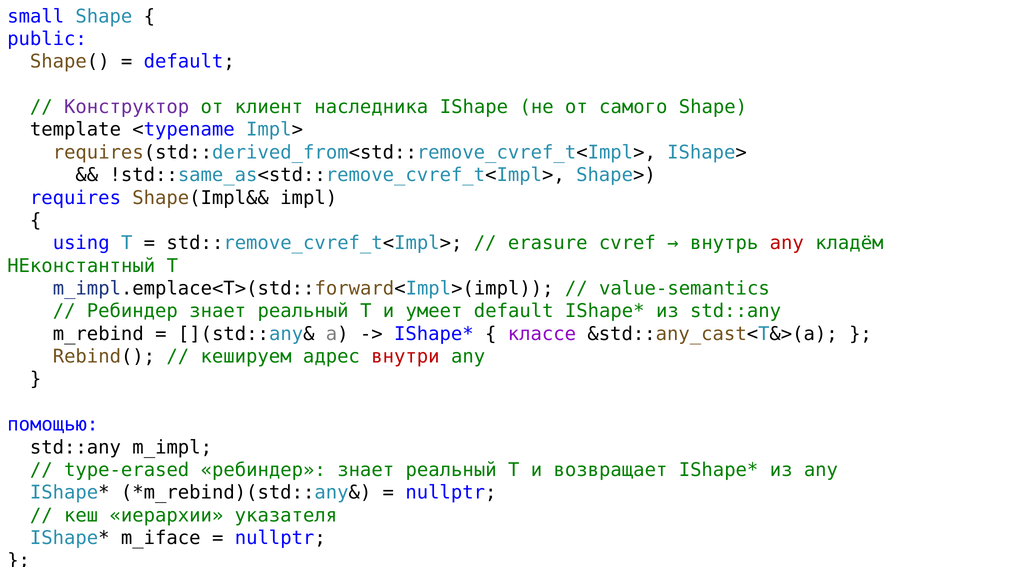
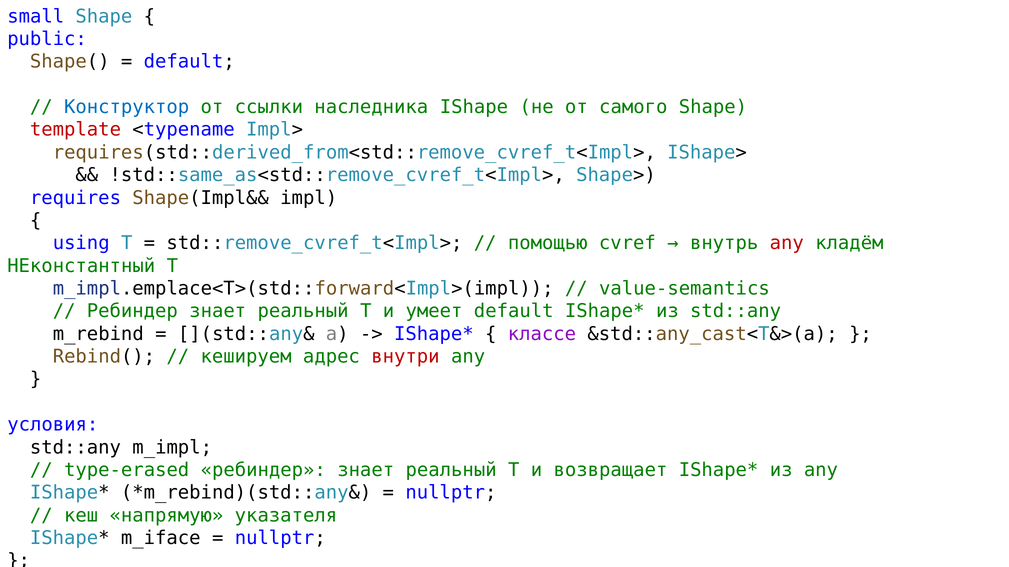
Конструктор colour: purple -> blue
клиент: клиент -> ссылки
template colour: black -> red
erasure: erasure -> помощью
помощью: помощью -> условия
иерархии: иерархии -> напрямую
